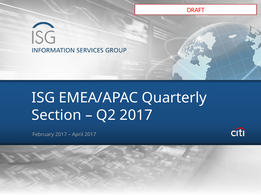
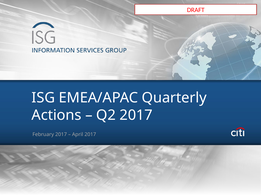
Section: Section -> Actions
